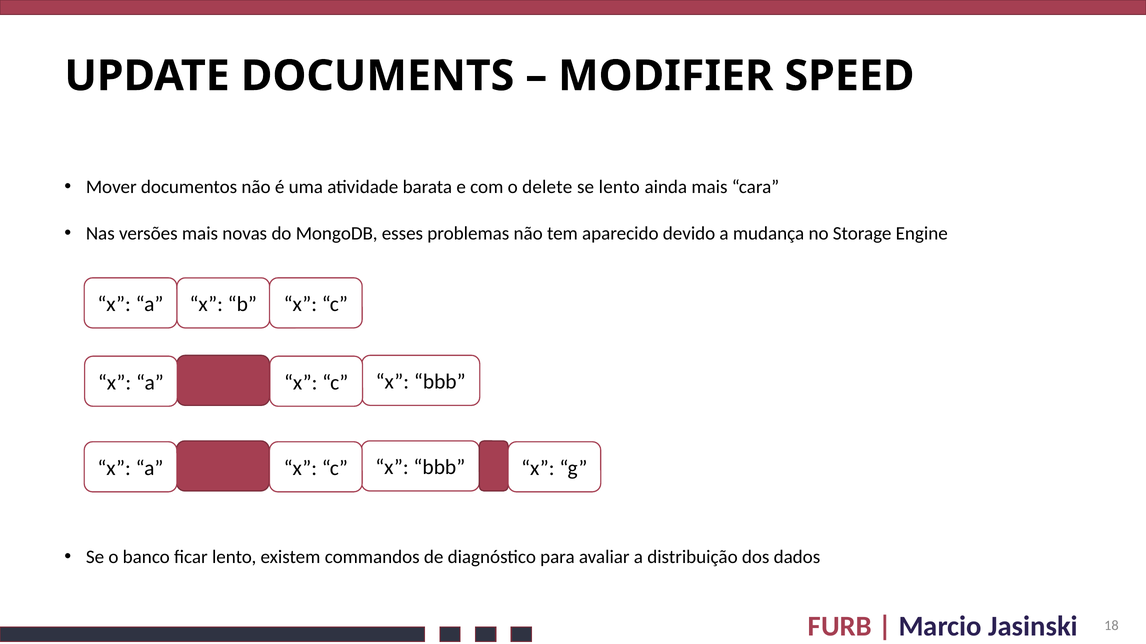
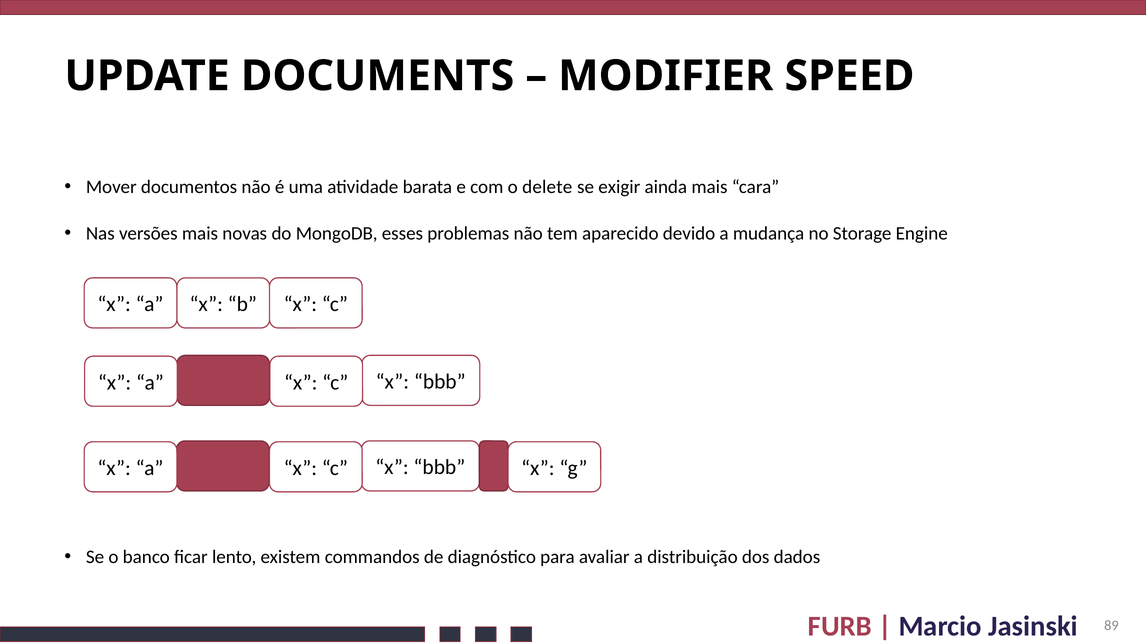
se lento: lento -> exigir
18: 18 -> 89
